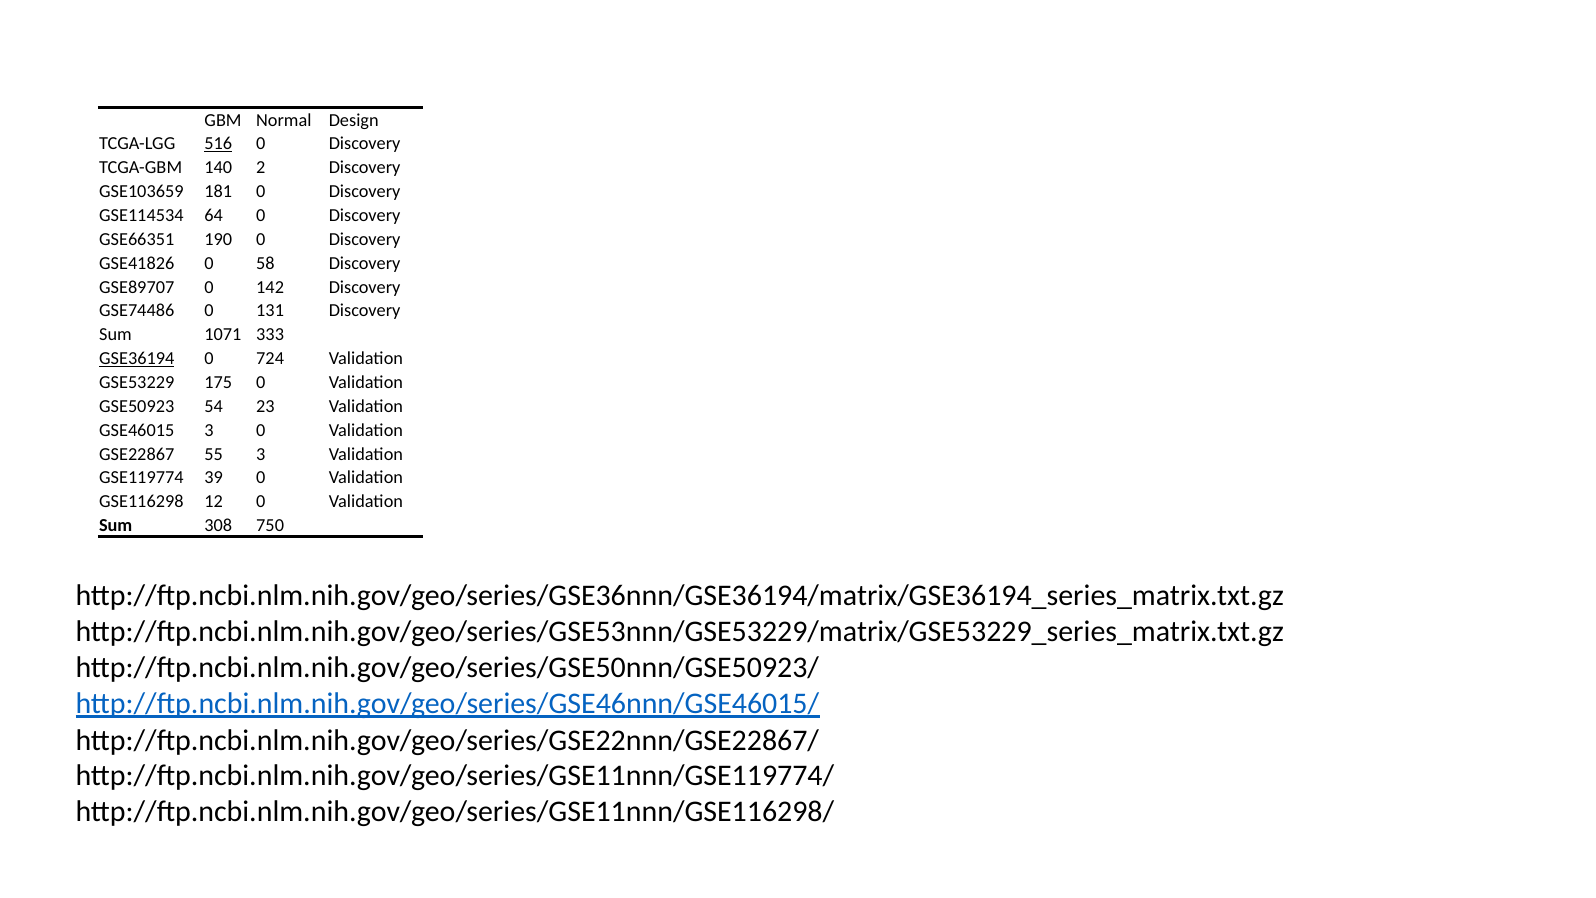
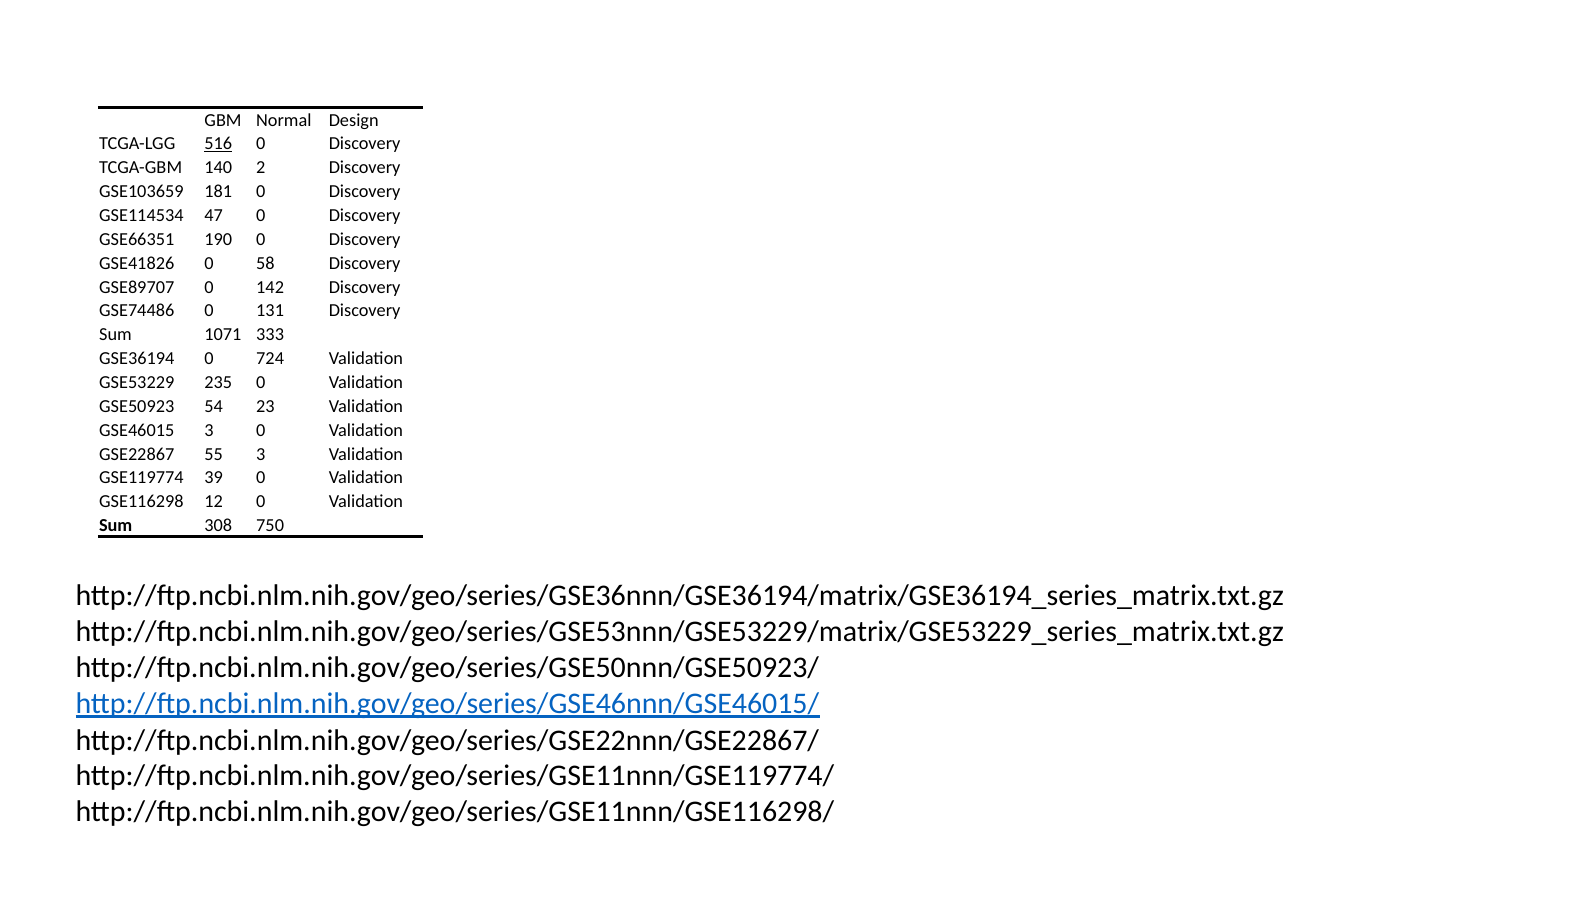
64: 64 -> 47
GSE36194 underline: present -> none
175: 175 -> 235
